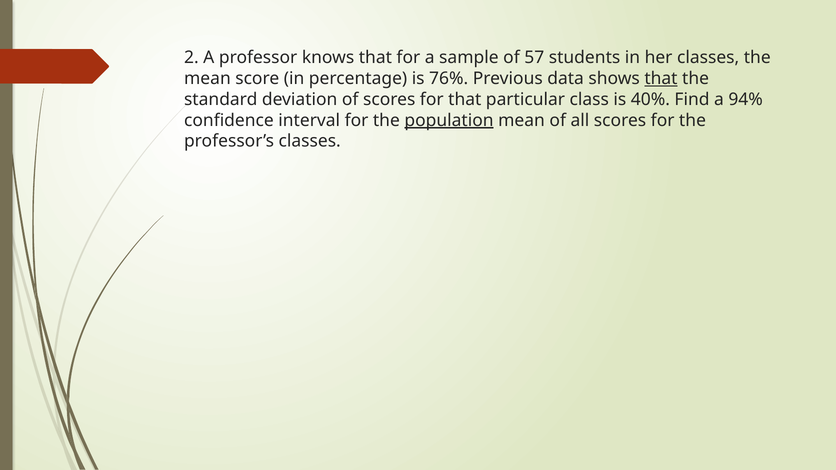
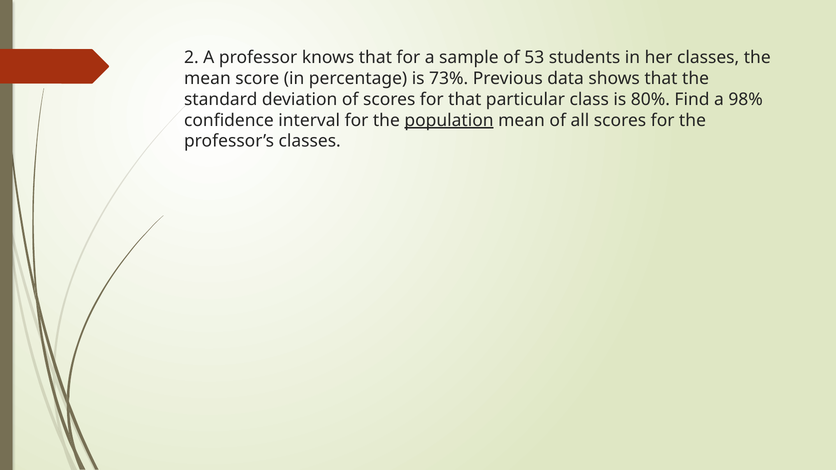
57: 57 -> 53
76%: 76% -> 73%
that at (661, 79) underline: present -> none
40%: 40% -> 80%
94%: 94% -> 98%
